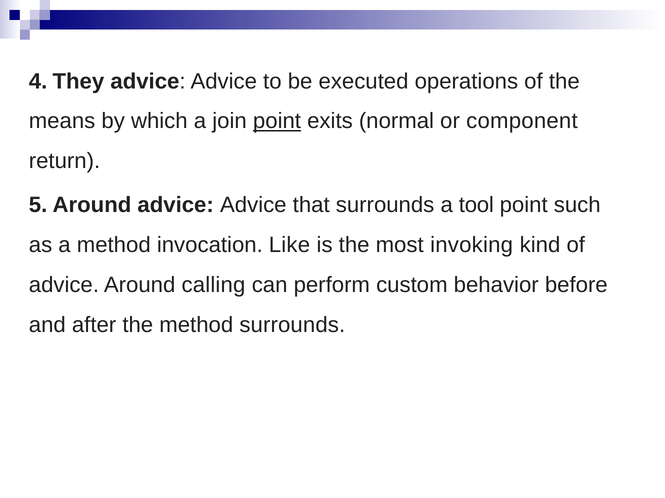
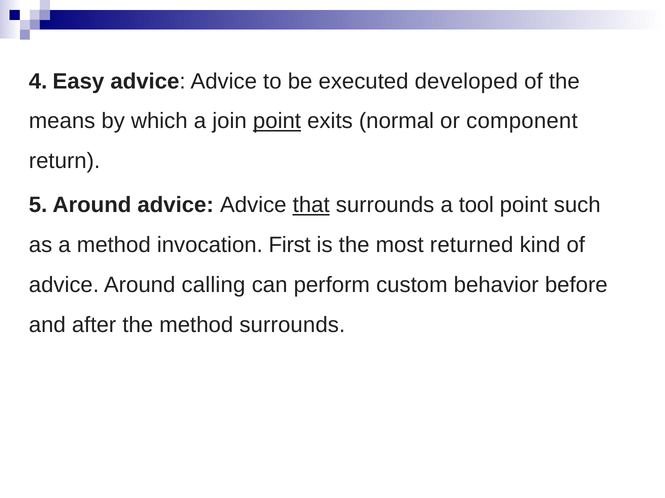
They: They -> Easy
operations: operations -> developed
that underline: none -> present
Like: Like -> First
invoking: invoking -> returned
